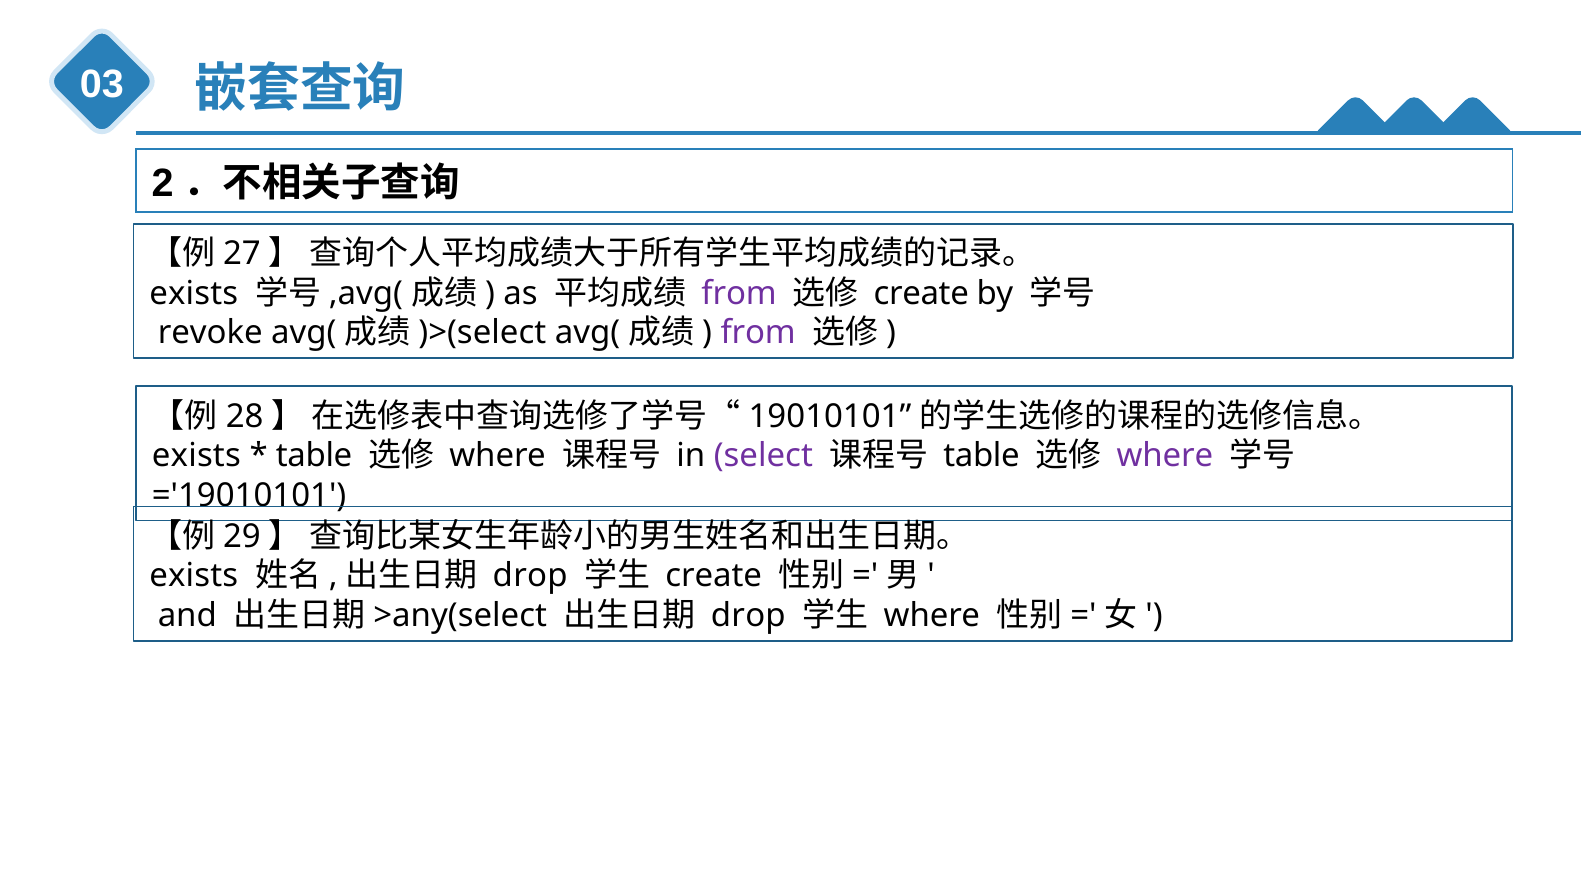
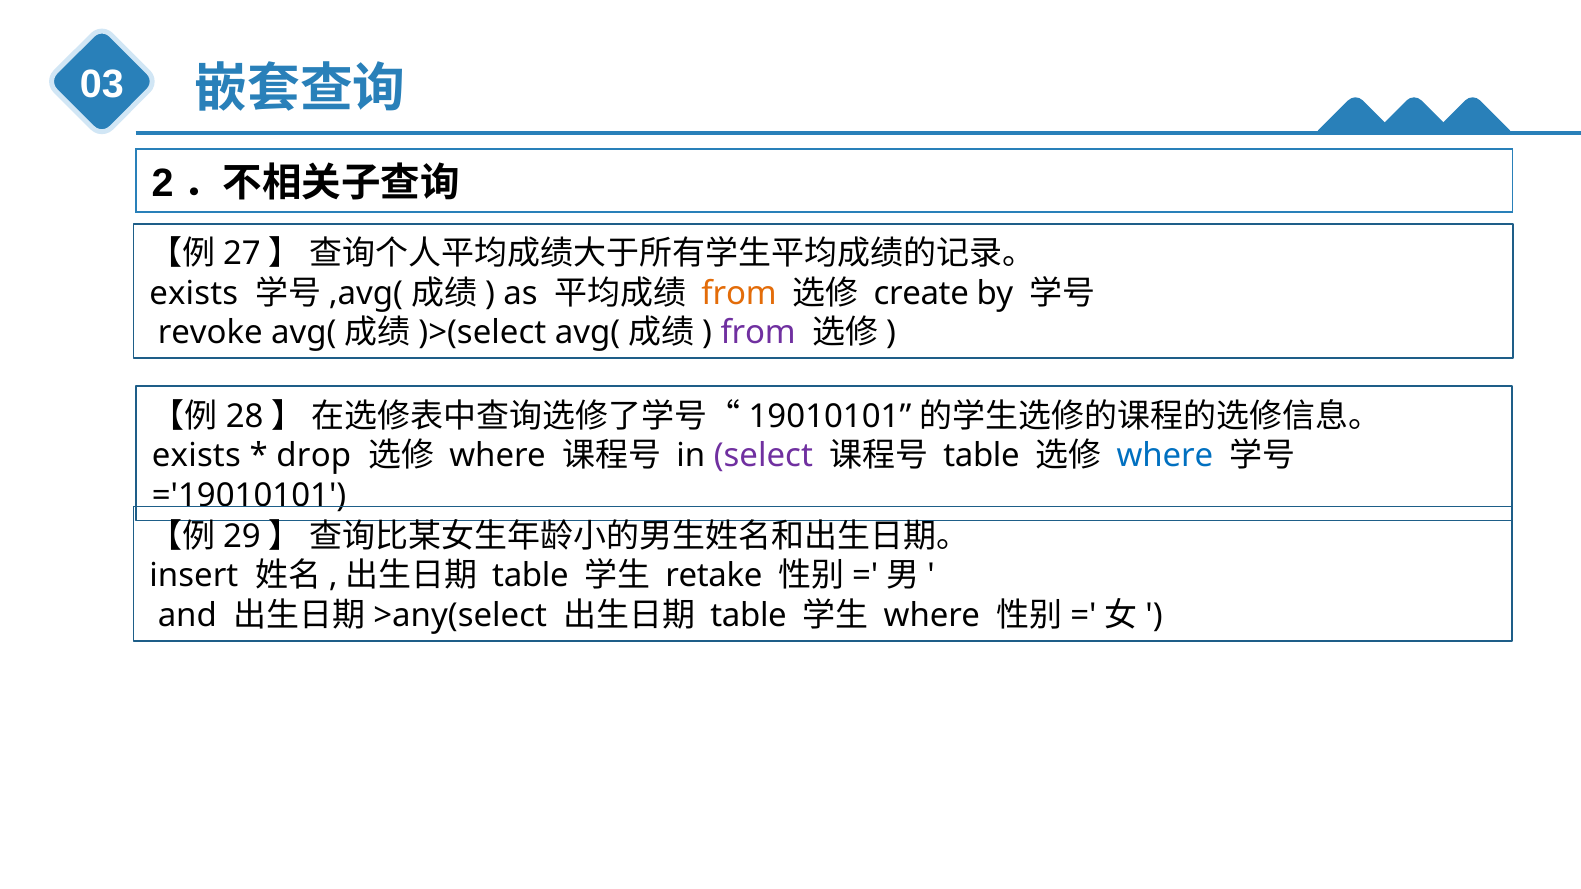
from at (739, 294) colour: purple -> orange
table at (314, 456): table -> drop
where at (1165, 456) colour: purple -> blue
exists at (194, 576): exists -> insert
drop at (530, 576): drop -> table
create at (714, 576): create -> retake
drop at (748, 616): drop -> table
